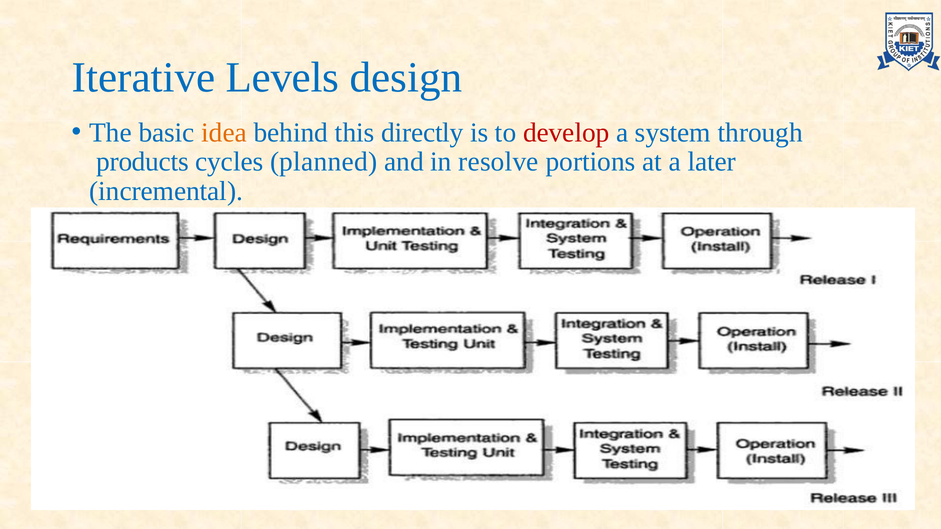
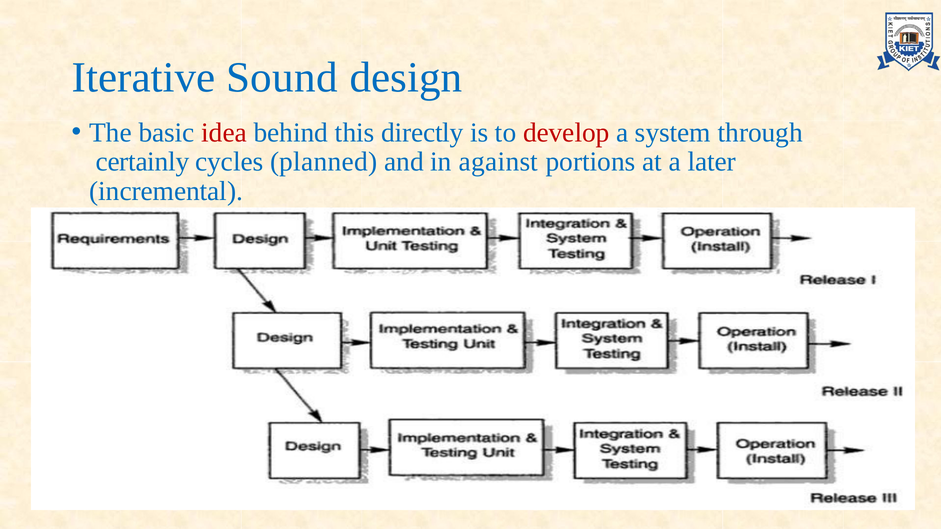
Levels: Levels -> Sound
idea colour: orange -> red
products: products -> certainly
resolve: resolve -> against
